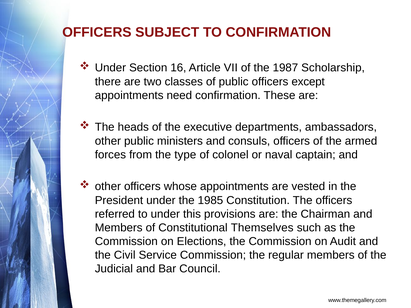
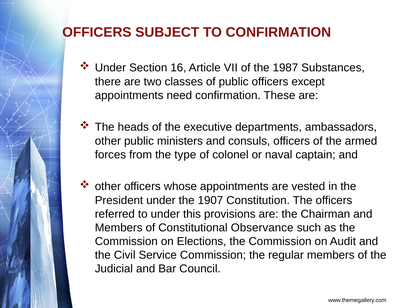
Scholarship: Scholarship -> Substances
1985: 1985 -> 1907
Themselves: Themselves -> Observance
